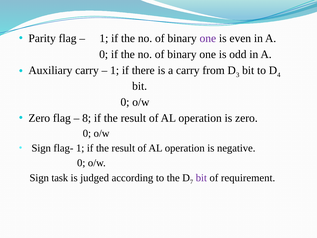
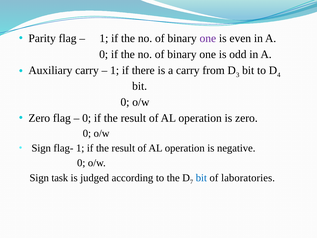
8 at (87, 118): 8 -> 0
bit at (201, 178) colour: purple -> blue
requirement: requirement -> laboratories
